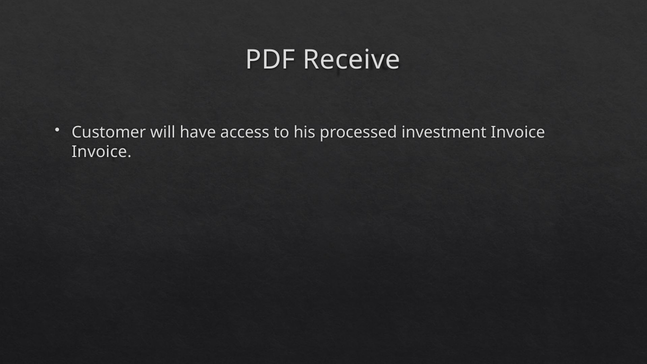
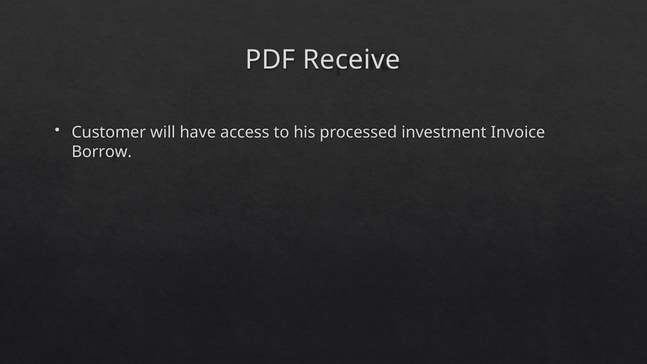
Invoice at (102, 152): Invoice -> Borrow
